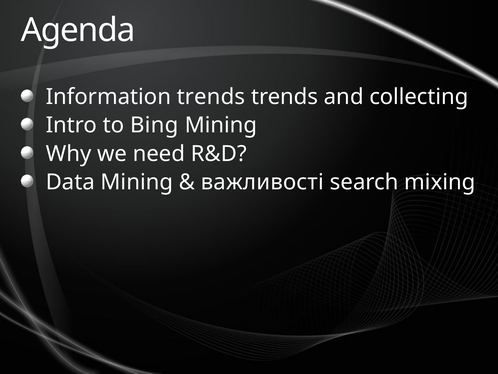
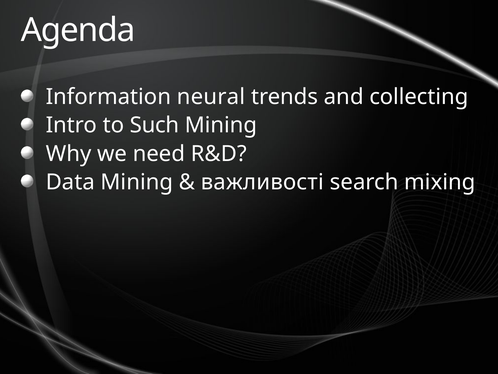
Information trends: trends -> neural
Bing: Bing -> Such
